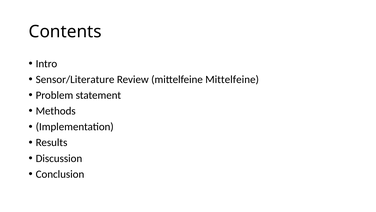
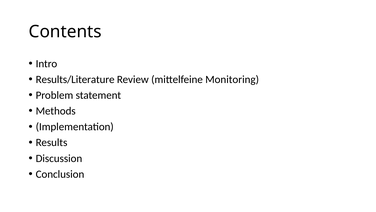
Sensor/Literature: Sensor/Literature -> Results/Literature
mittelfeine Mittelfeine: Mittelfeine -> Monitoring
